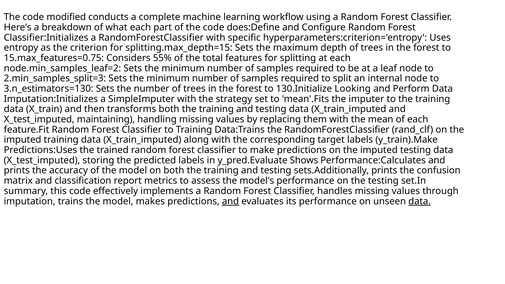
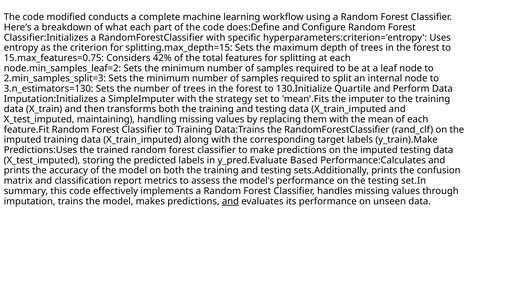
55%: 55% -> 42%
Looking: Looking -> Quartile
Shows: Shows -> Based
data at (420, 201) underline: present -> none
